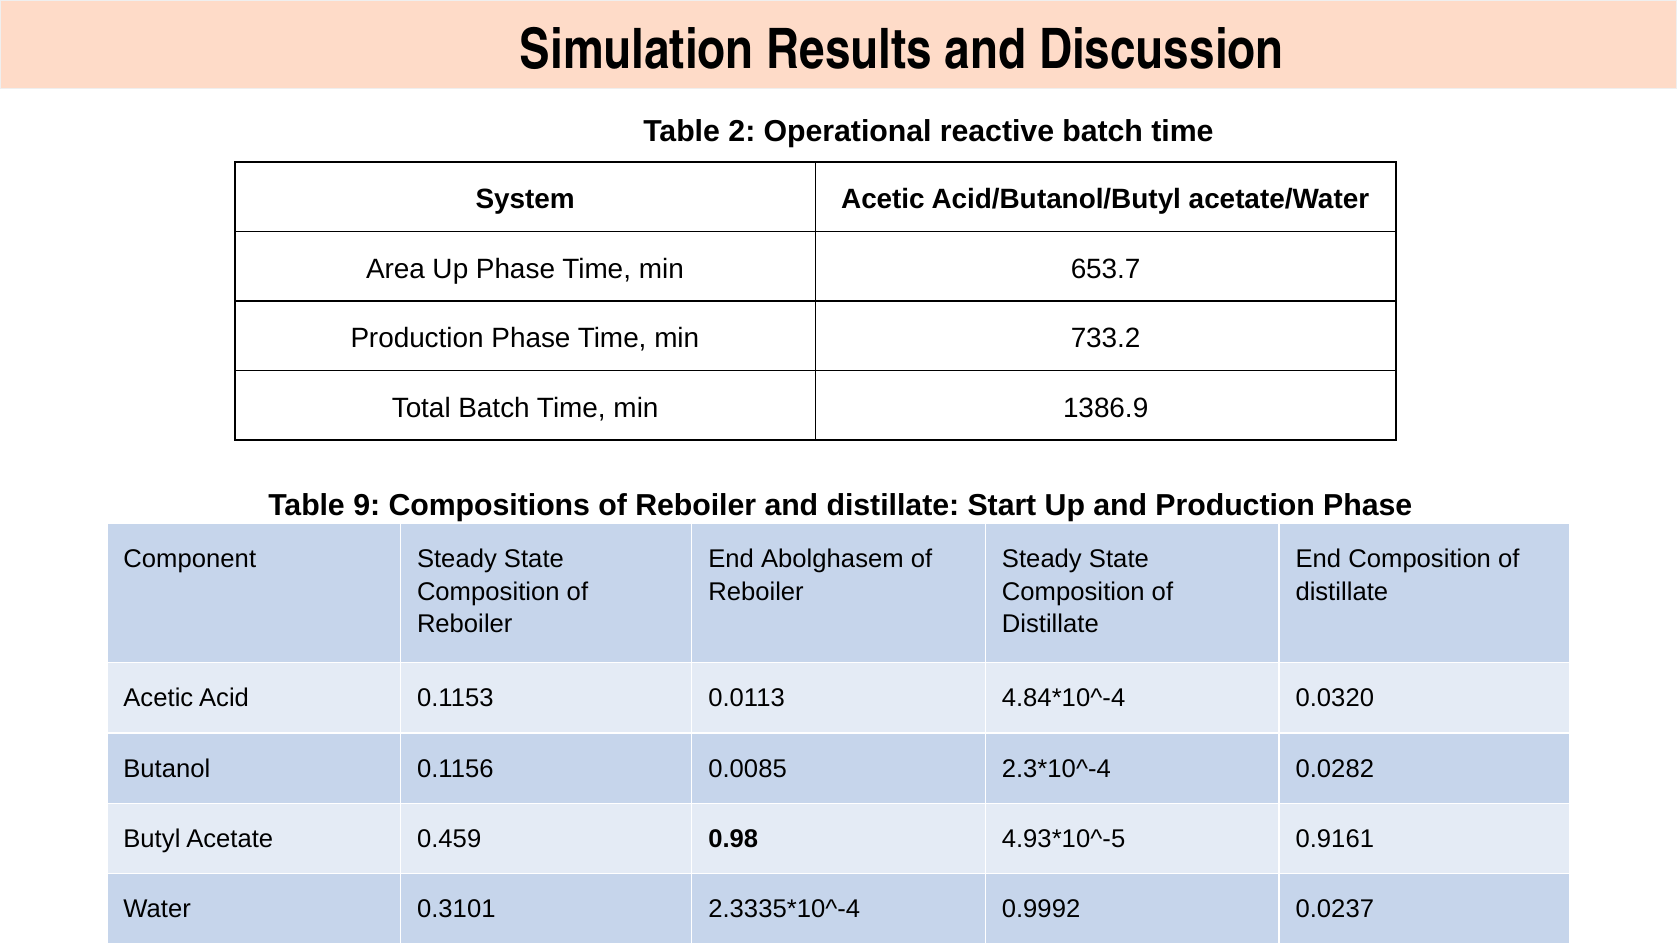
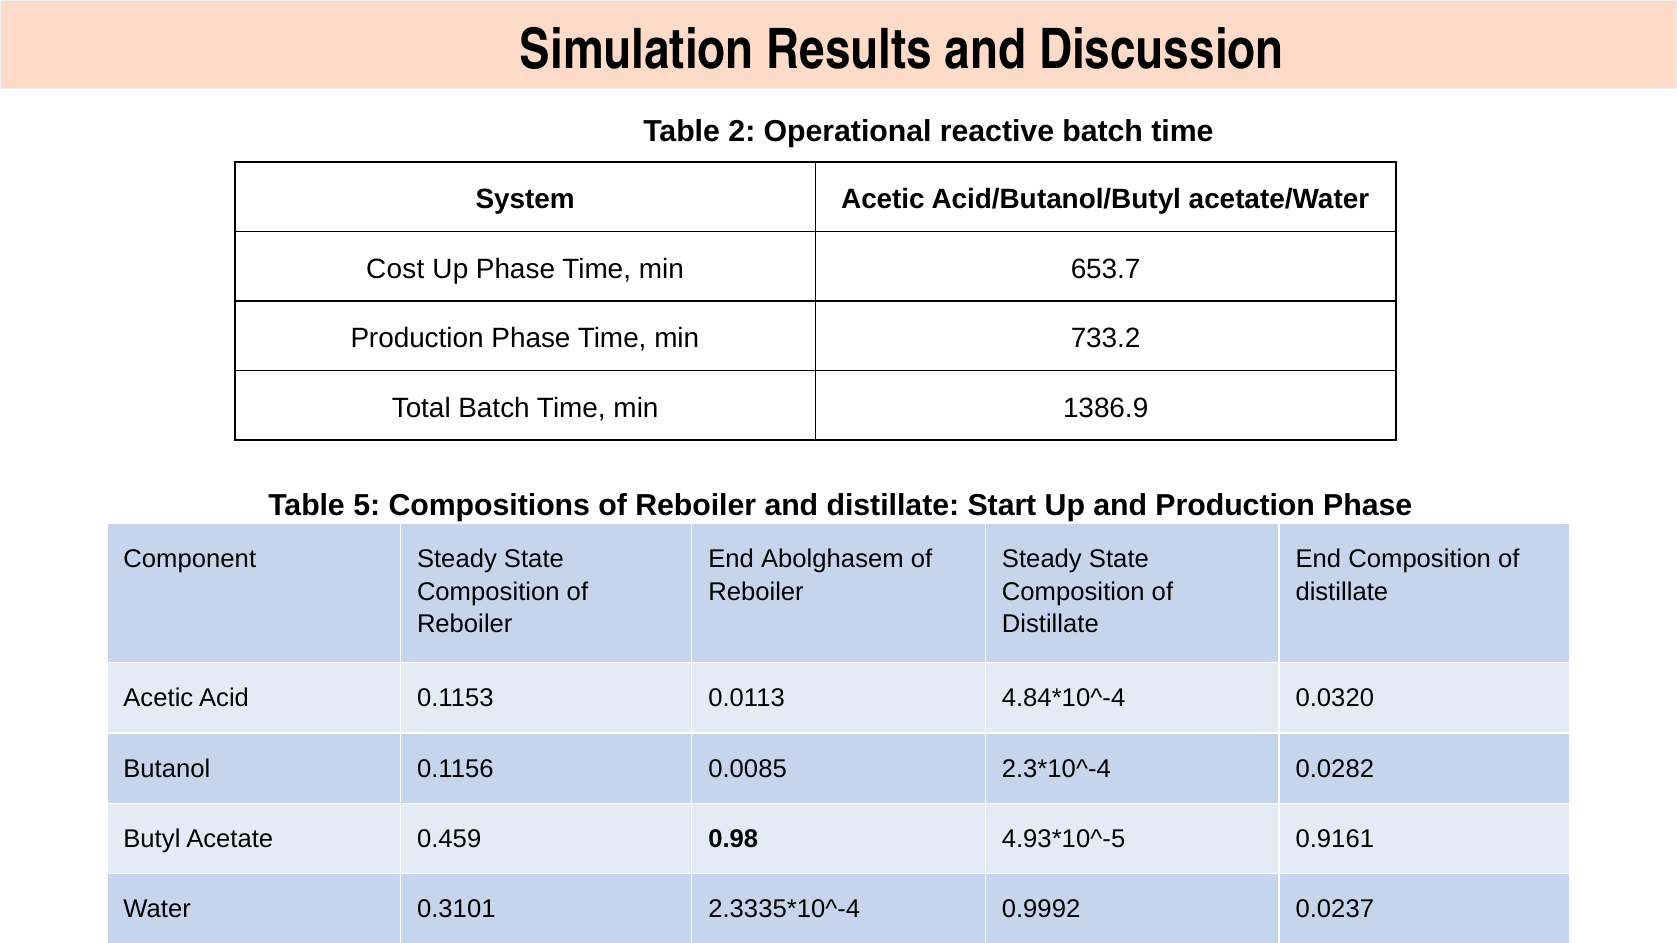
Area: Area -> Cost
9: 9 -> 5
